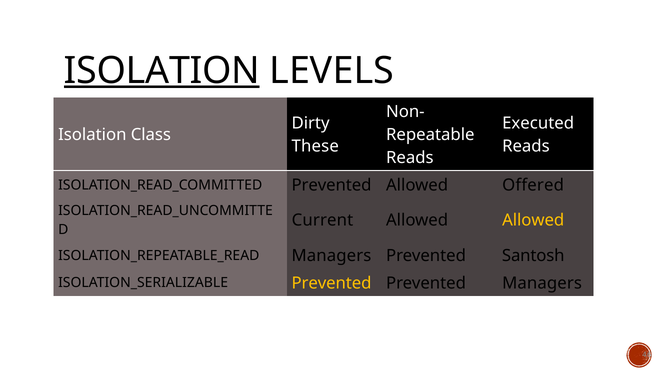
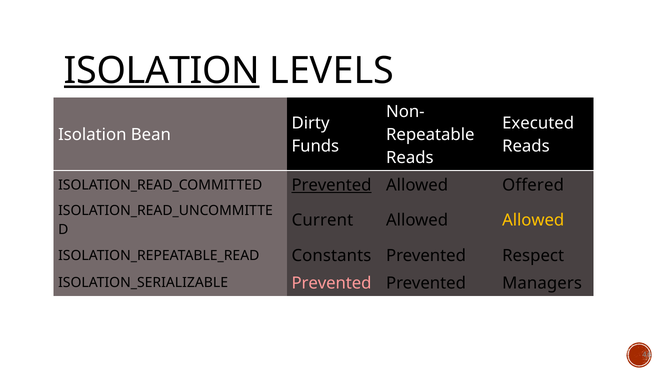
Class: Class -> Bean
These: These -> Funds
Prevented at (332, 185) underline: none -> present
Managers at (331, 255): Managers -> Constants
Santosh: Santosh -> Respect
Prevented at (332, 283) colour: yellow -> pink
